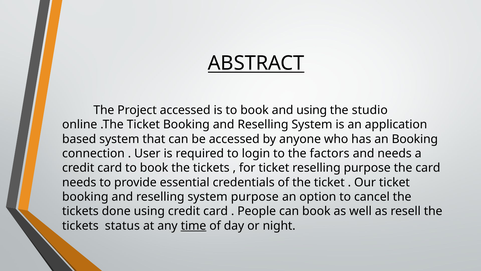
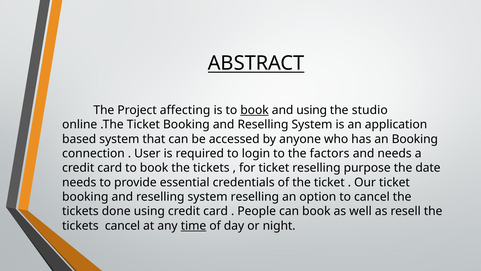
Project accessed: accessed -> affecting
book at (255, 110) underline: none -> present
the card: card -> date
system purpose: purpose -> reselling
tickets status: status -> cancel
